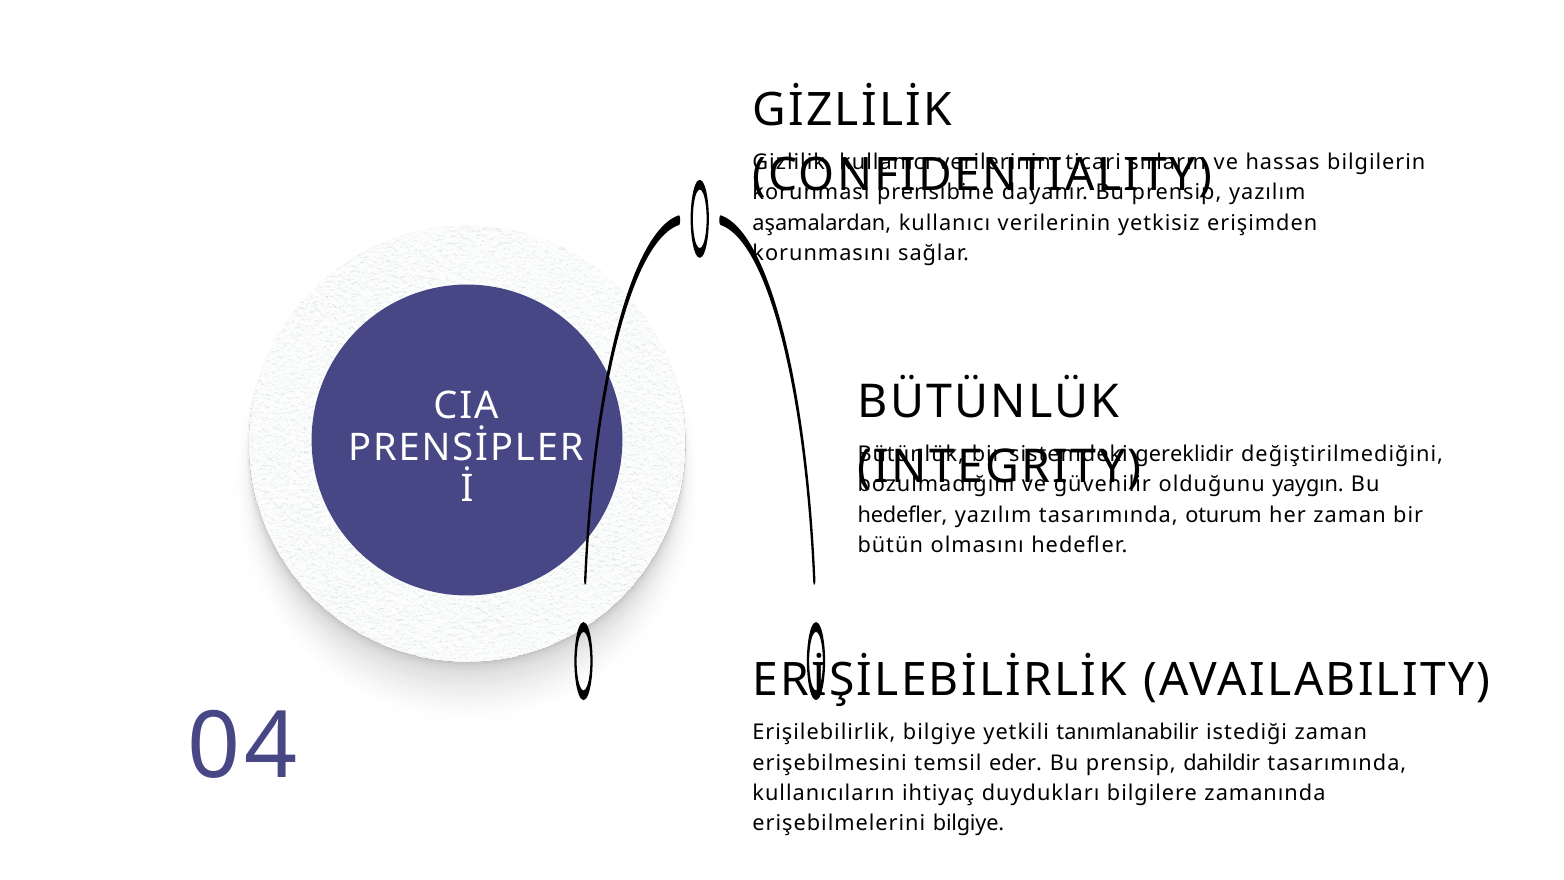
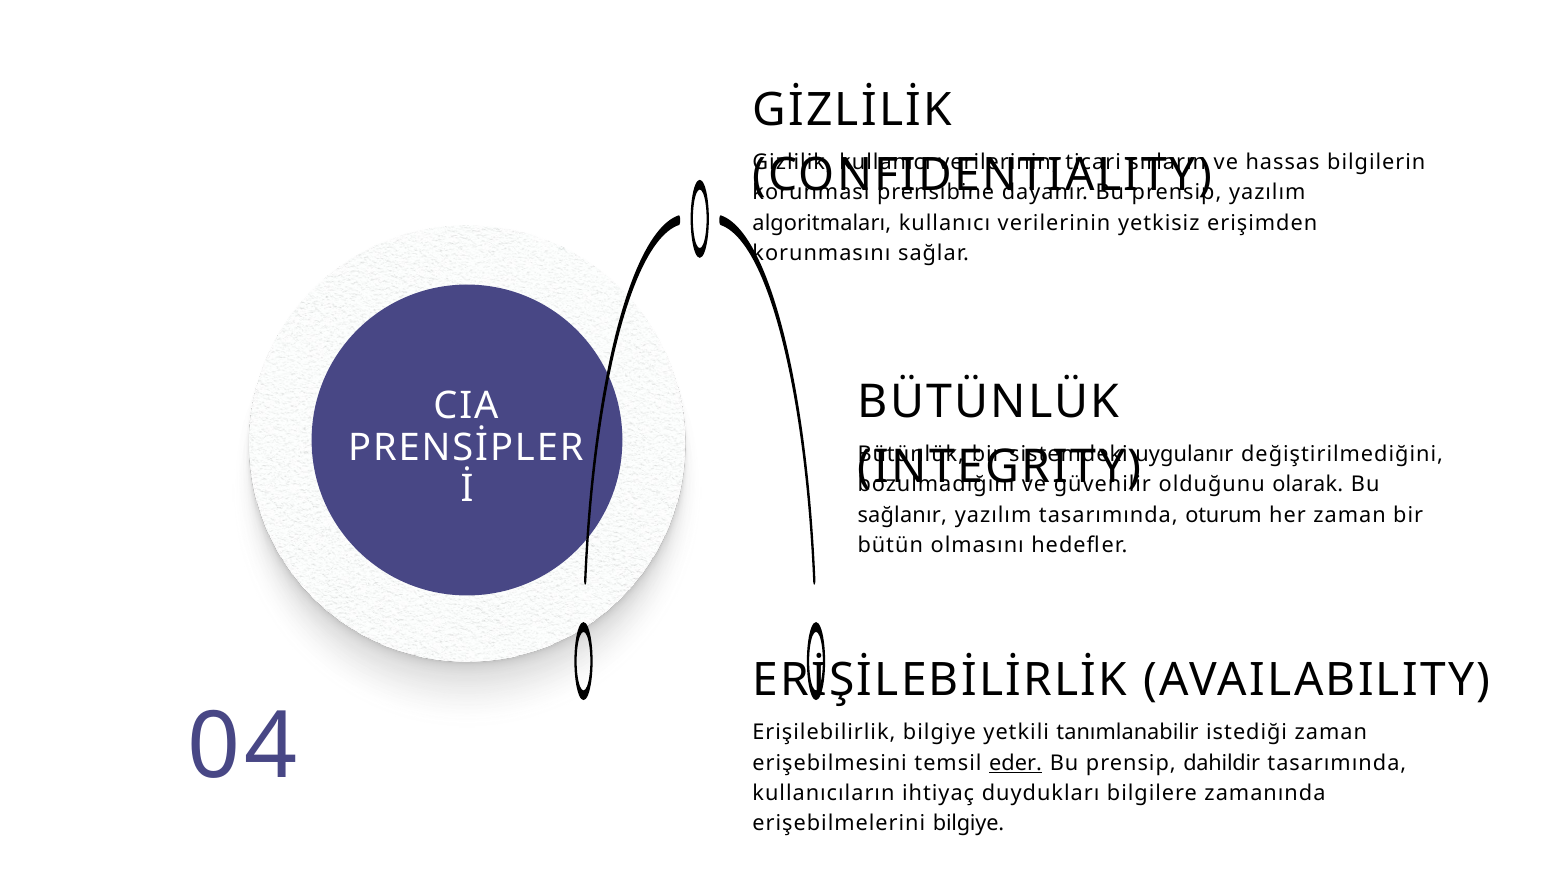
aşamalardan: aşamalardan -> algoritmaları
gereklidir: gereklidir -> uygulanır
yaygın: yaygın -> olarak
hedefler at (902, 515): hedefler -> sağlanır
eder underline: none -> present
